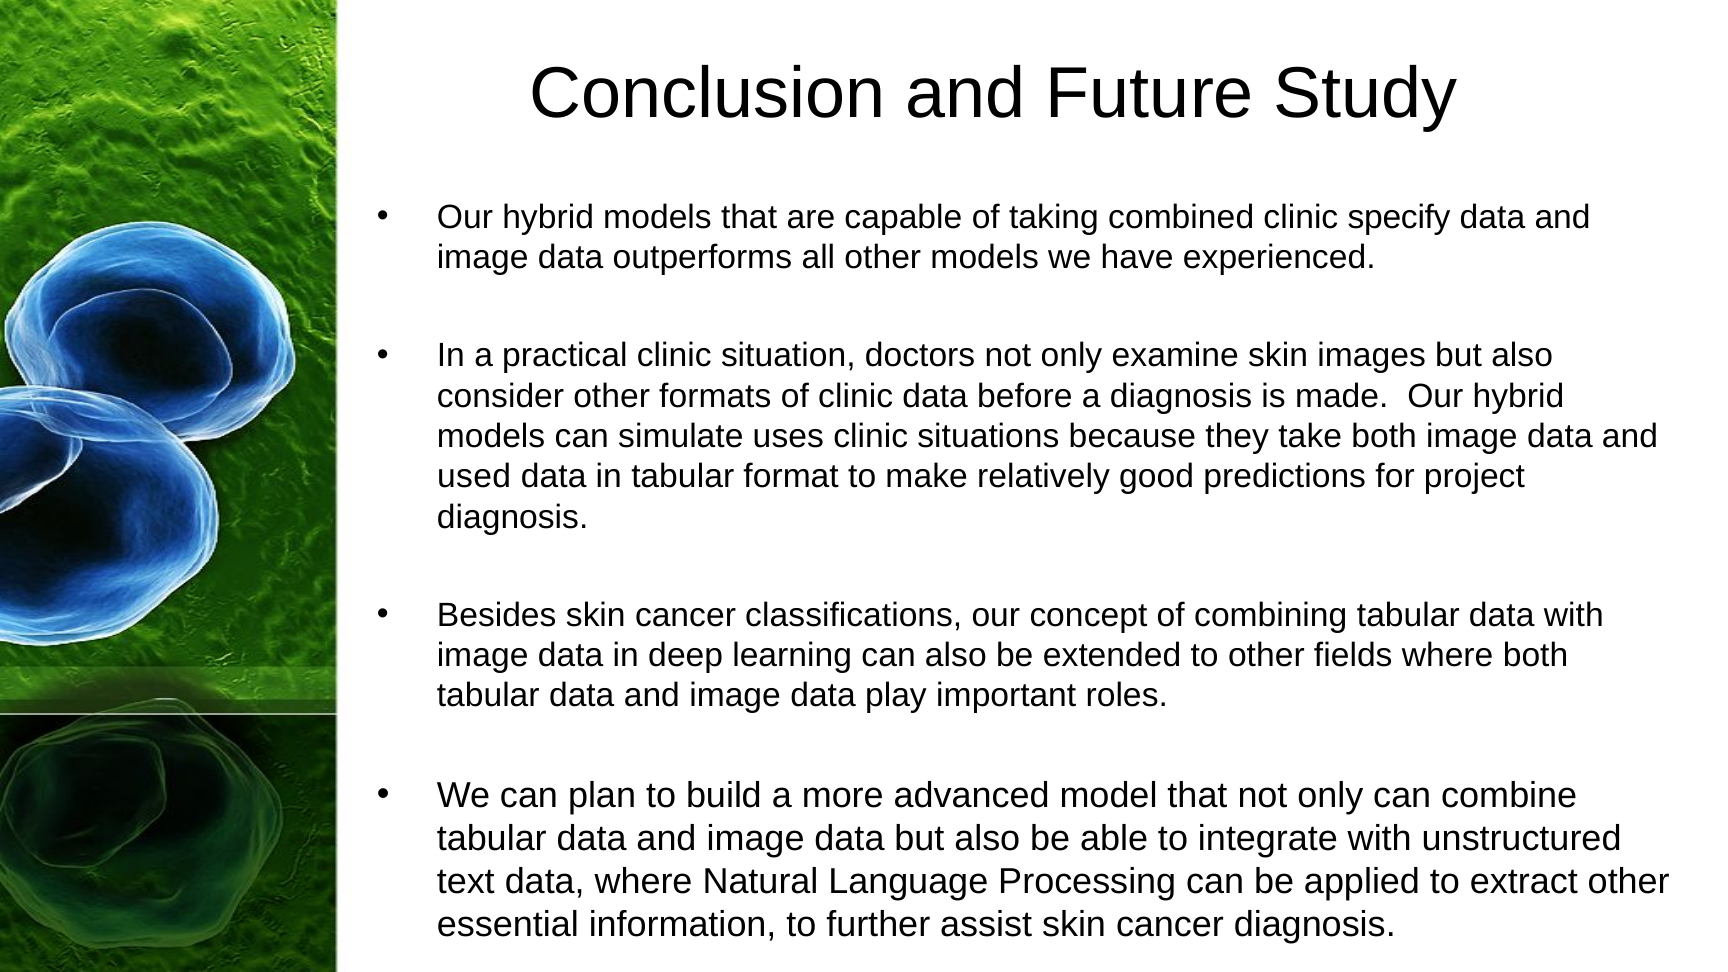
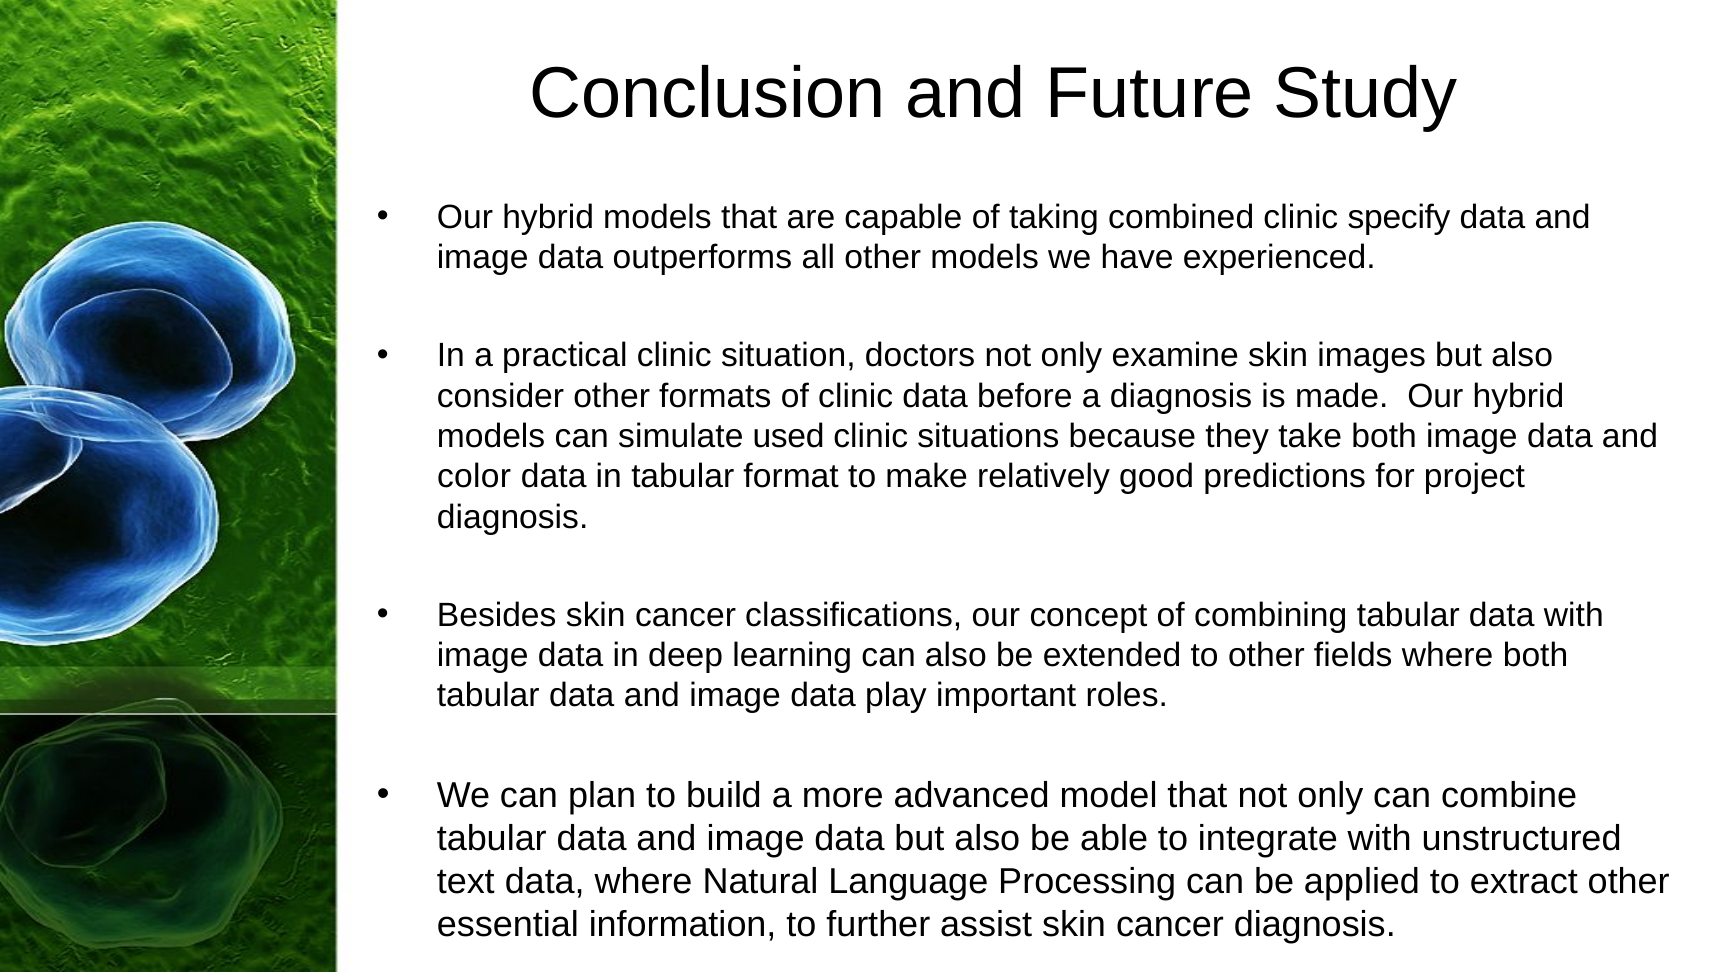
uses: uses -> used
used: used -> color
